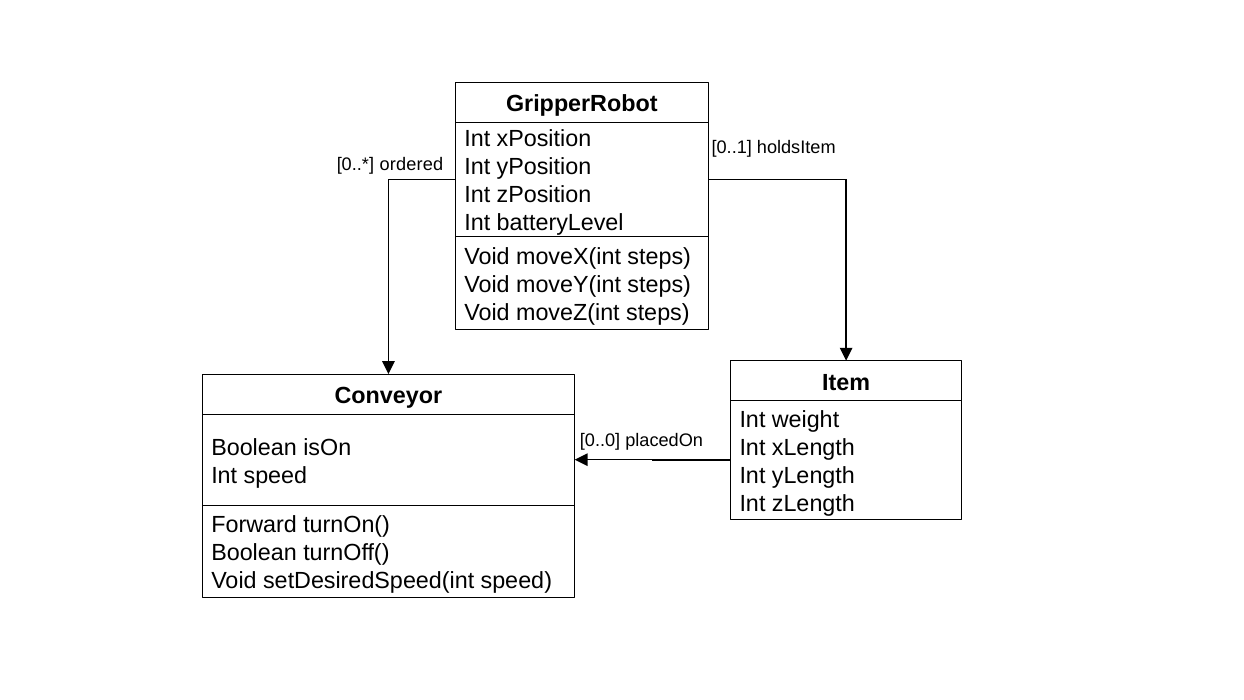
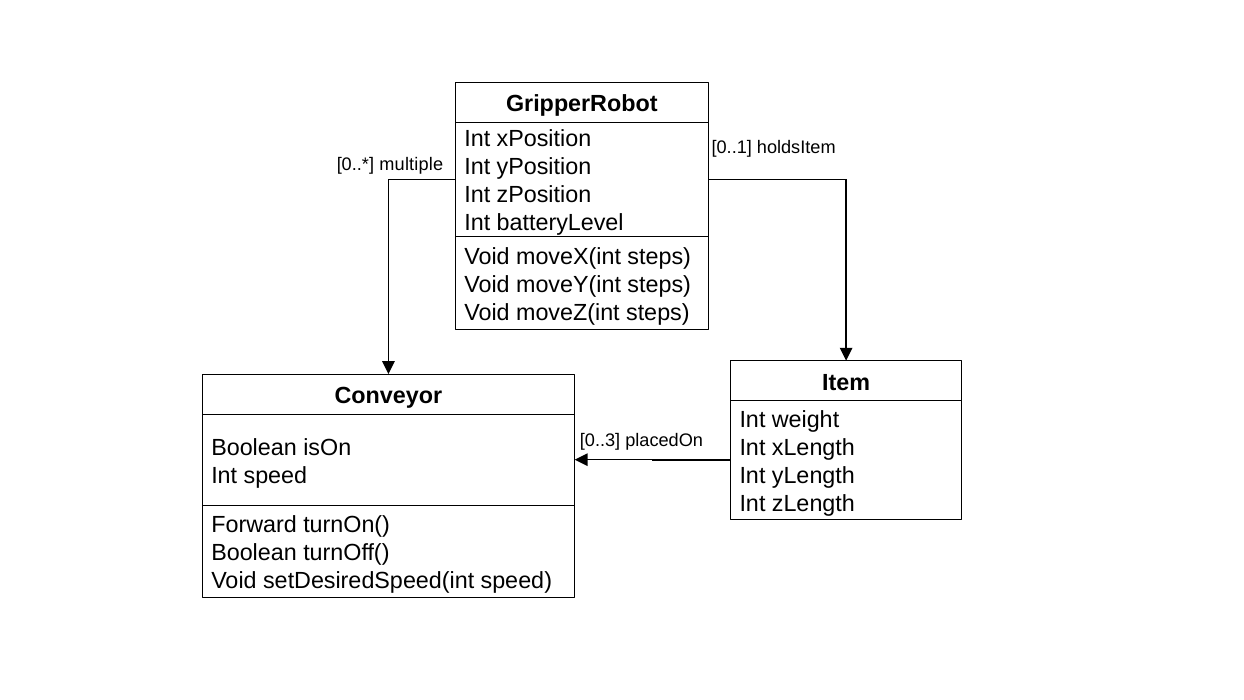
ordered: ordered -> multiple
0..0: 0..0 -> 0..3
